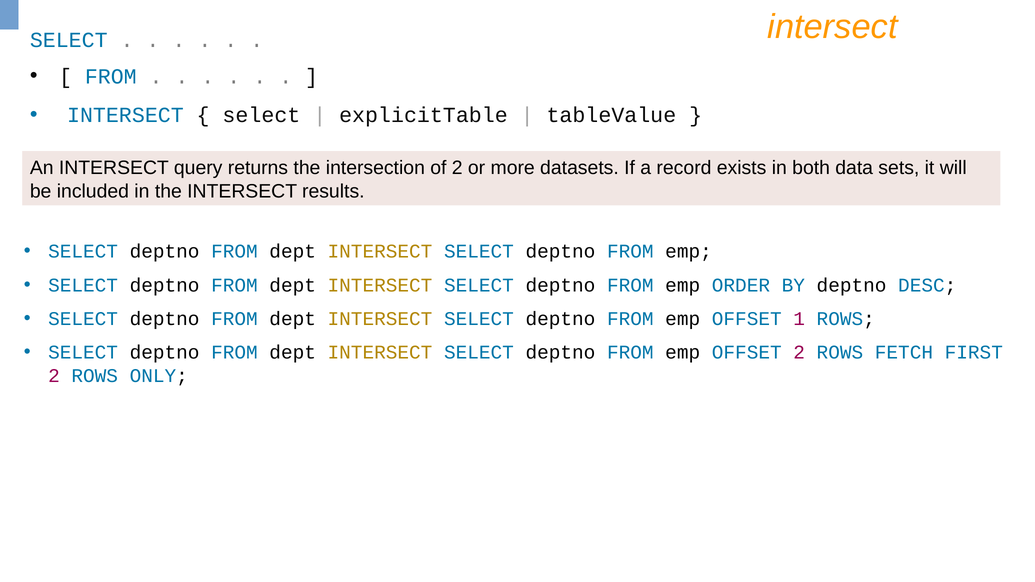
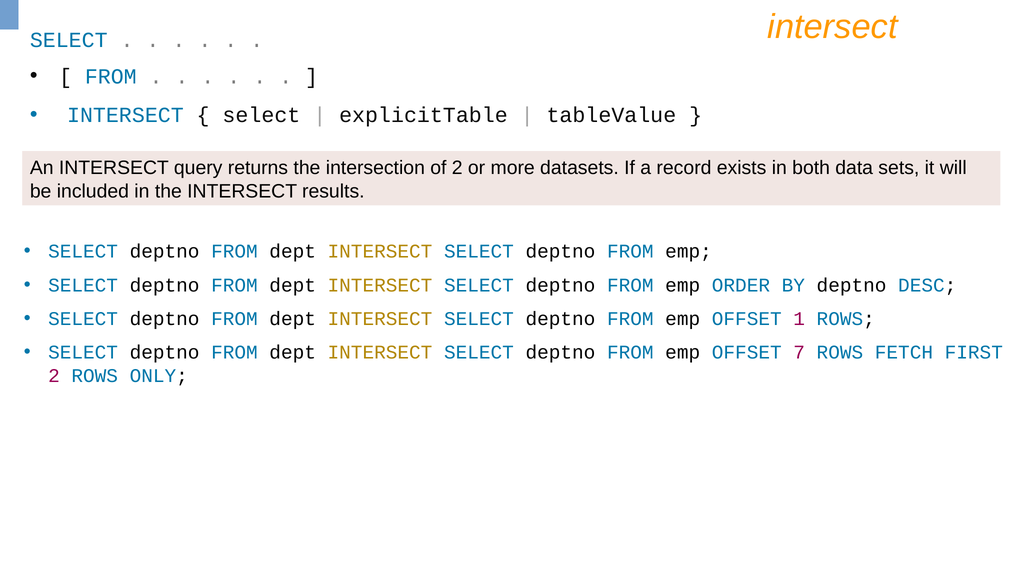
OFFSET 2: 2 -> 7
